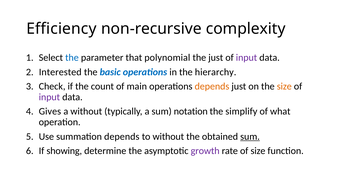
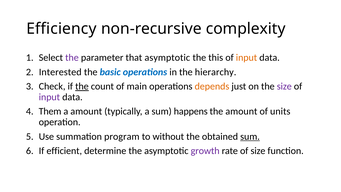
the at (72, 58) colour: blue -> purple
that polynomial: polynomial -> asymptotic
the just: just -> this
input at (246, 58) colour: purple -> orange
the at (82, 86) underline: none -> present
size at (284, 86) colour: orange -> purple
Gives: Gives -> Them
a without: without -> amount
notation: notation -> happens
the simplify: simplify -> amount
what: what -> units
summation depends: depends -> program
showing: showing -> efficient
